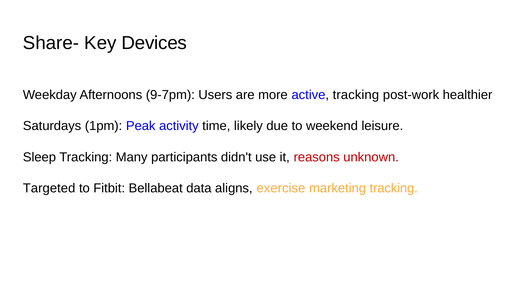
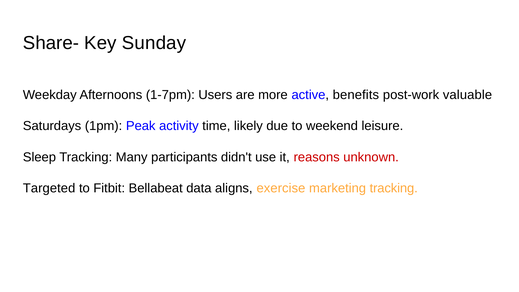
Devices: Devices -> Sunday
9-7pm: 9-7pm -> 1-7pm
active tracking: tracking -> benefits
healthier: healthier -> valuable
